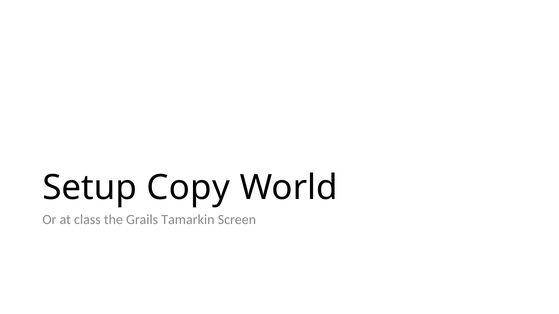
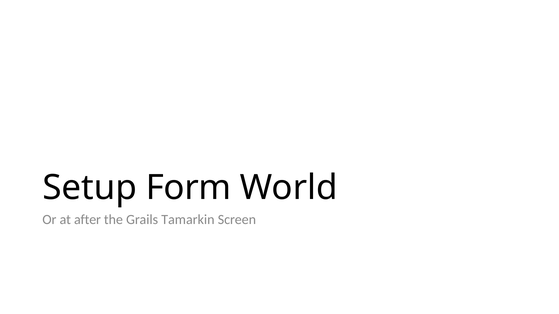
Copy: Copy -> Form
class: class -> after
